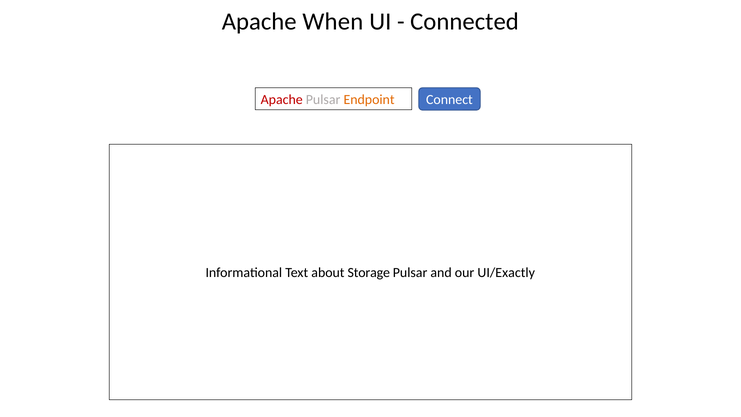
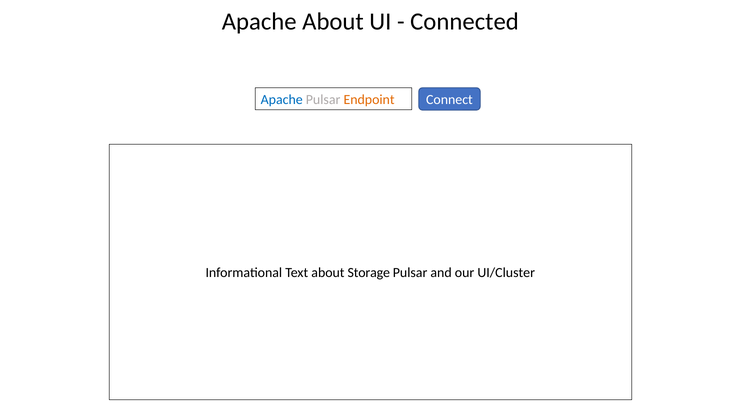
Apache When: When -> About
Apache at (282, 100) colour: red -> blue
UI/Exactly: UI/Exactly -> UI/Cluster
